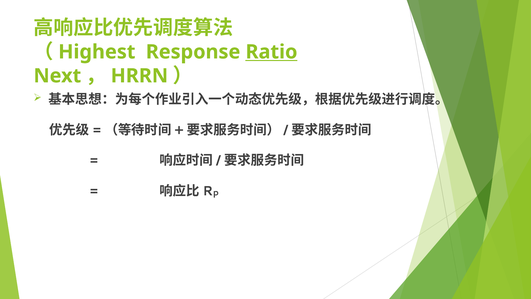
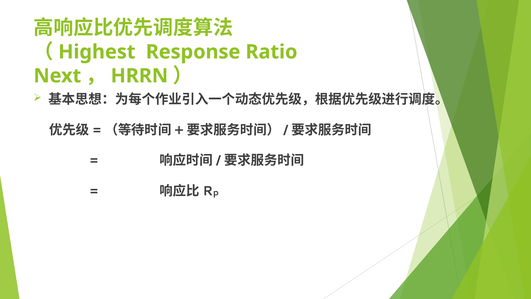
Ratio underline: present -> none
